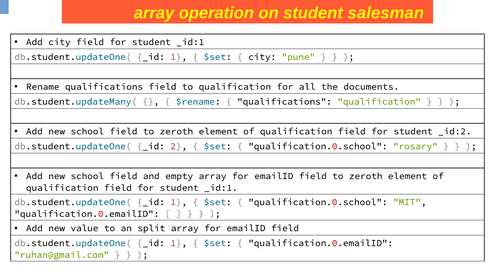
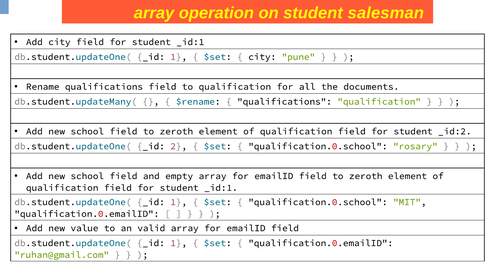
split: split -> valid
